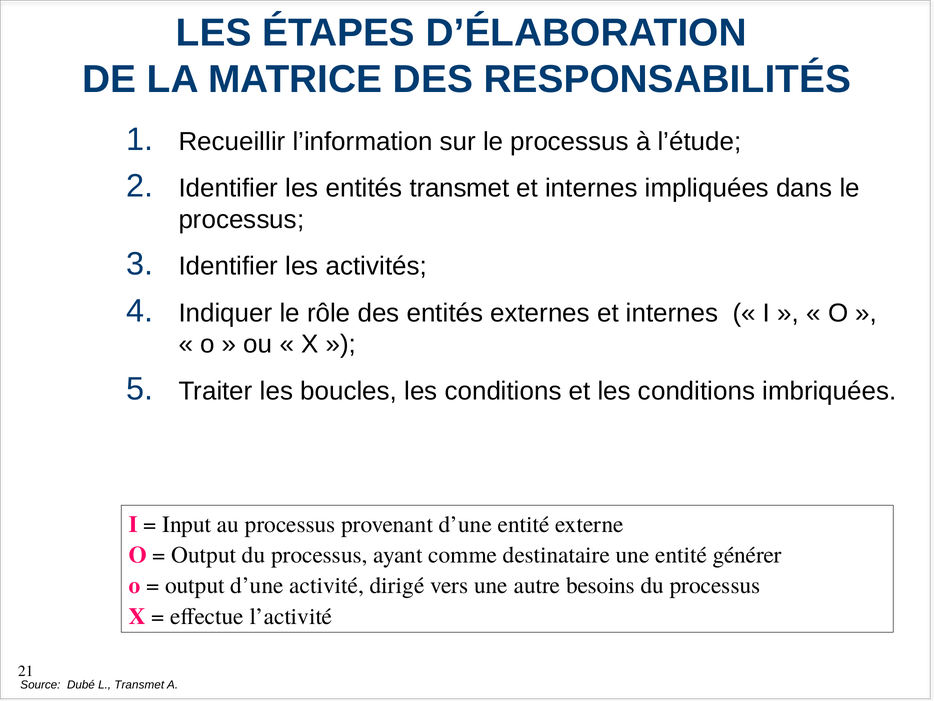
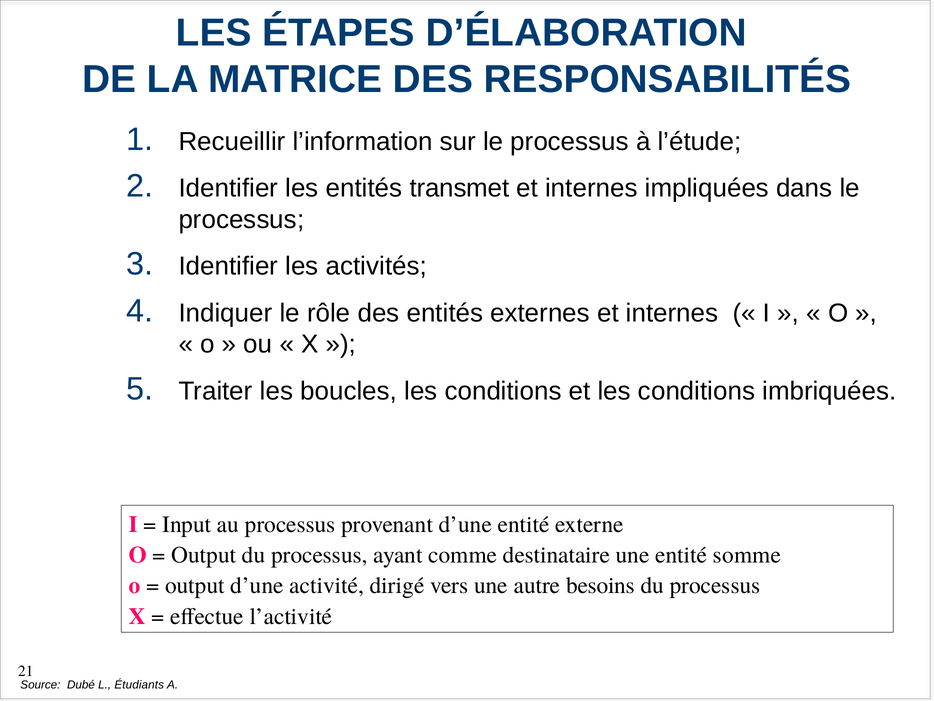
générer: générer -> somme
L Transmet: Transmet -> Étudiants
